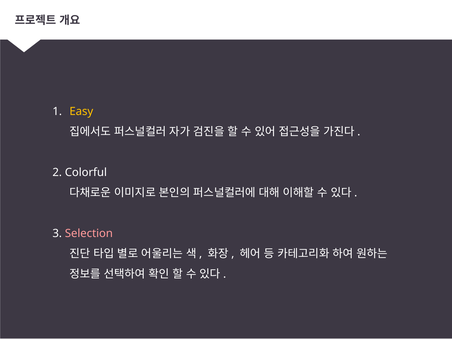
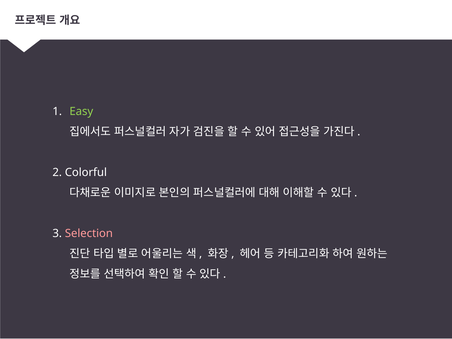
Easy colour: yellow -> light green
